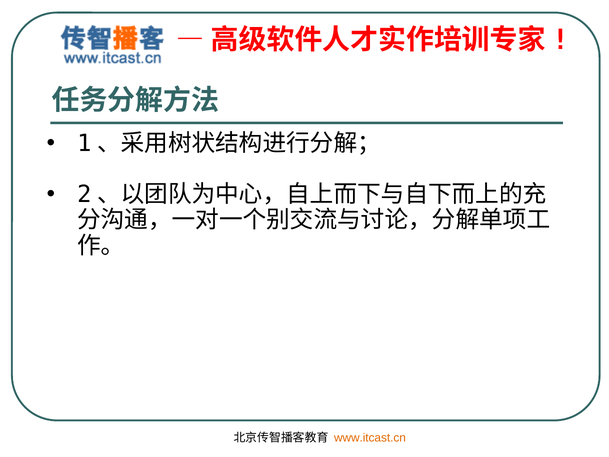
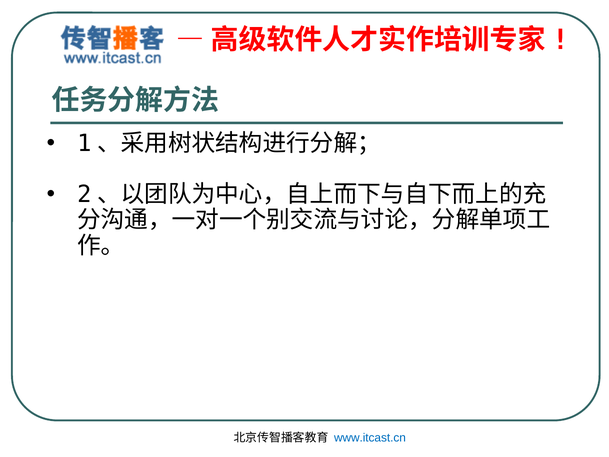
www.itcast.cn colour: orange -> blue
